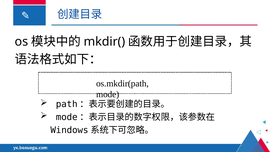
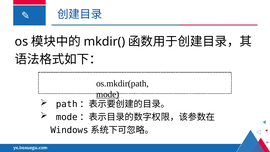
mode underline: none -> present
